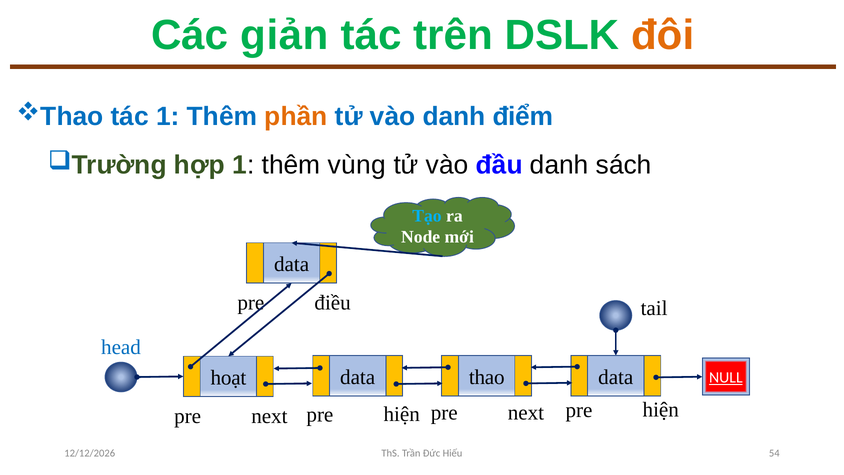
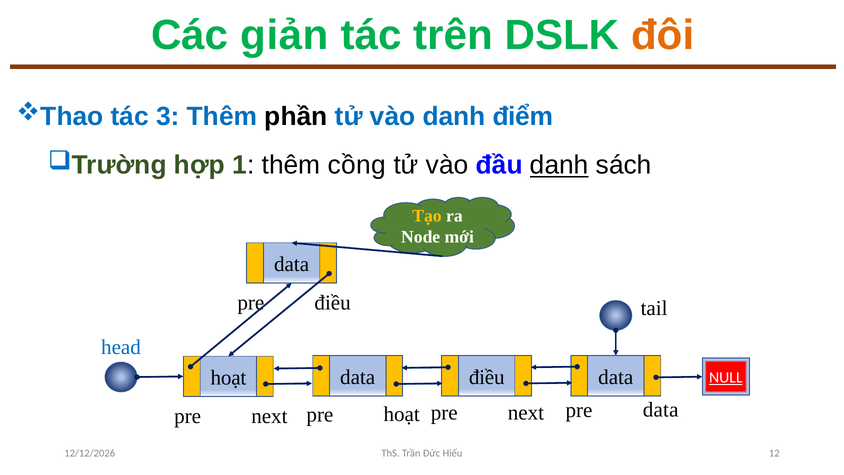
tác 1: 1 -> 3
phần colour: orange -> black
vùng: vùng -> cồng
danh at (559, 165) underline: none -> present
Tạo colour: light blue -> yellow
thao at (487, 377): thao -> điều
hiện at (661, 410): hiện -> data
hiện at (402, 414): hiện -> hoạt
54: 54 -> 12
